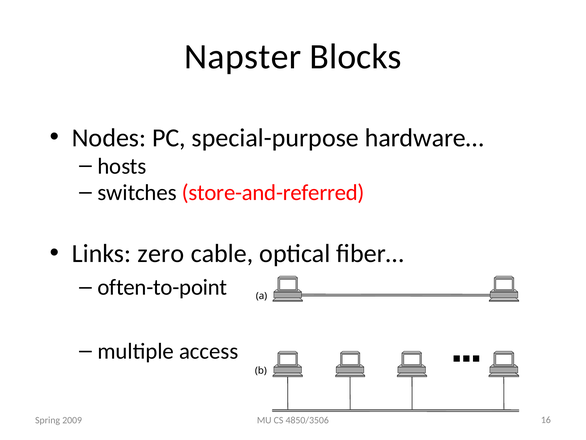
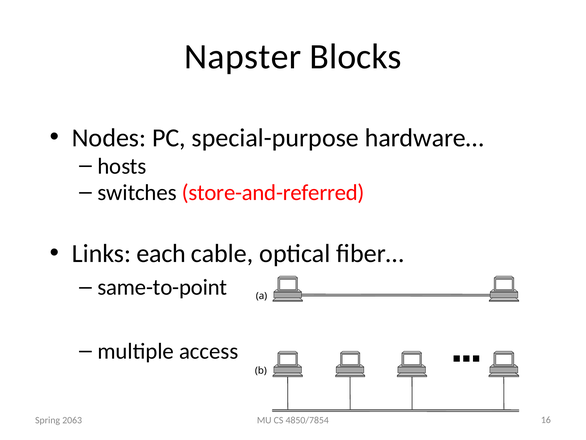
zero: zero -> each
often-to-point: often-to-point -> same-to-point
2009: 2009 -> 2063
4850/3506: 4850/3506 -> 4850/7854
